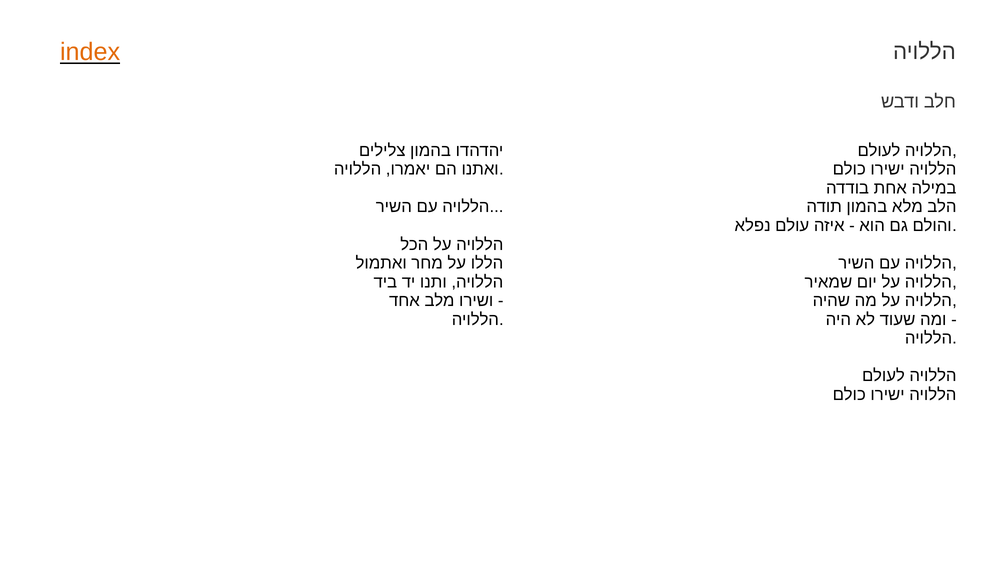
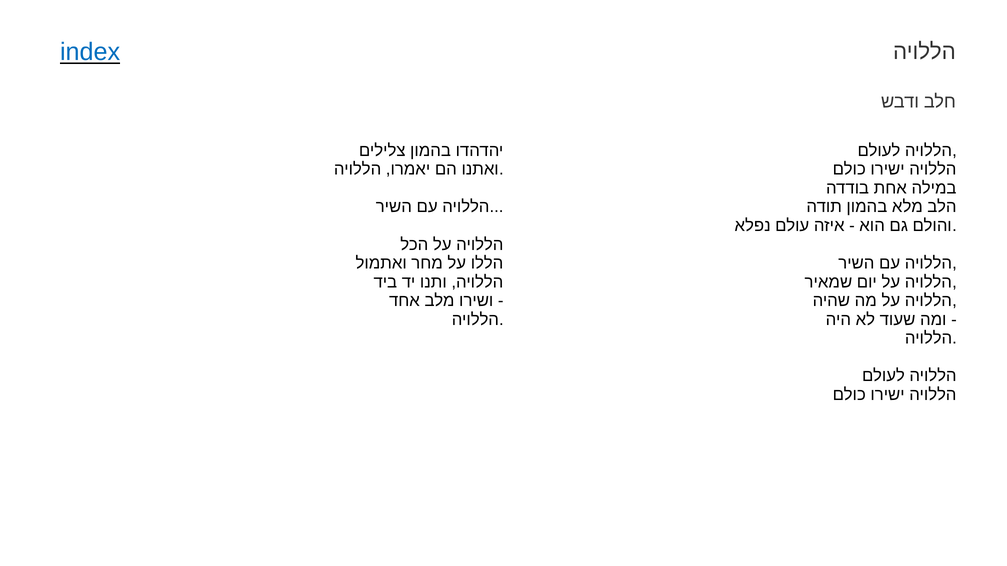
index colour: orange -> blue
